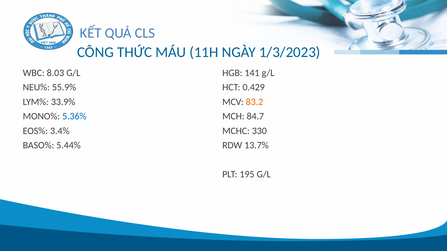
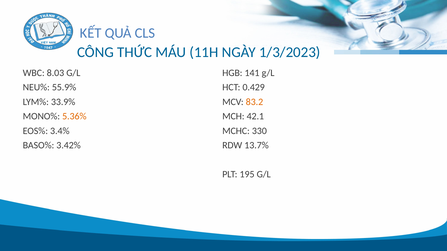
5.36% colour: blue -> orange
84.7: 84.7 -> 42.1
5.44%: 5.44% -> 3.42%
